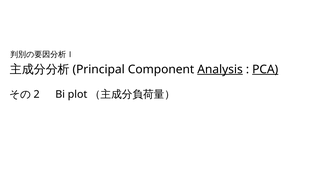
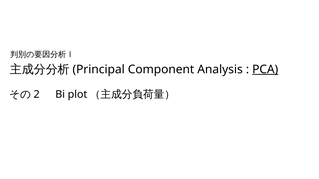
Analysis underline: present -> none
